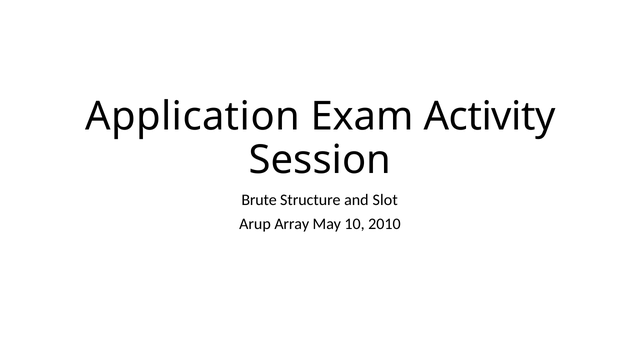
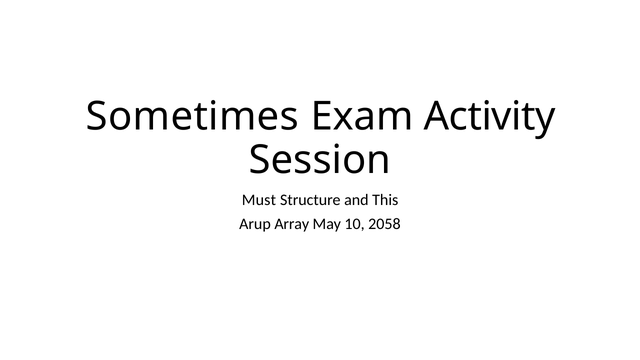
Application: Application -> Sometimes
Brute: Brute -> Must
Slot: Slot -> This
2010: 2010 -> 2058
